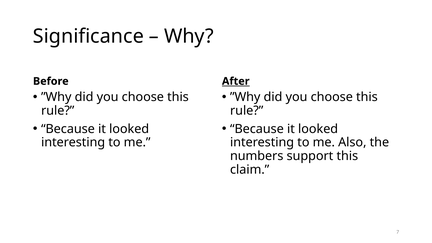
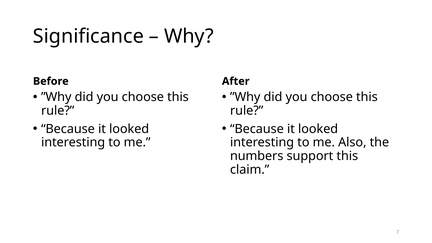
After underline: present -> none
